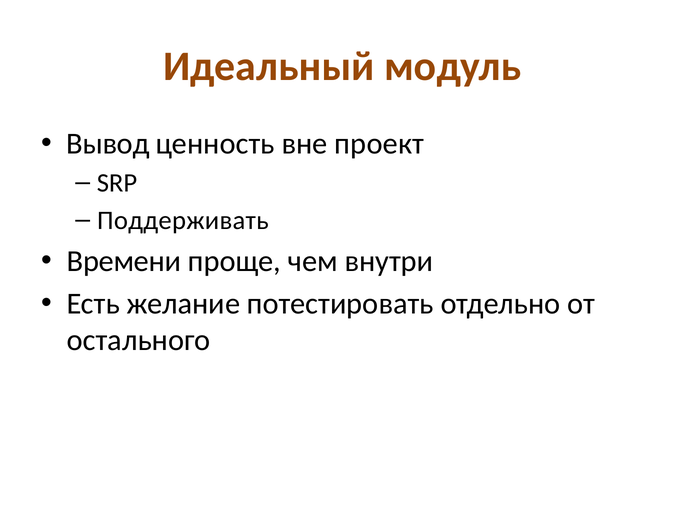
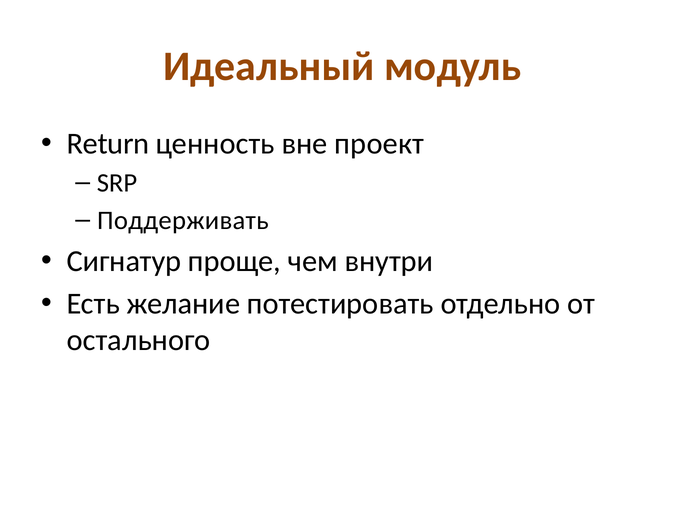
Вывод: Вывод -> Return
Времени: Времени -> Сигнатур
